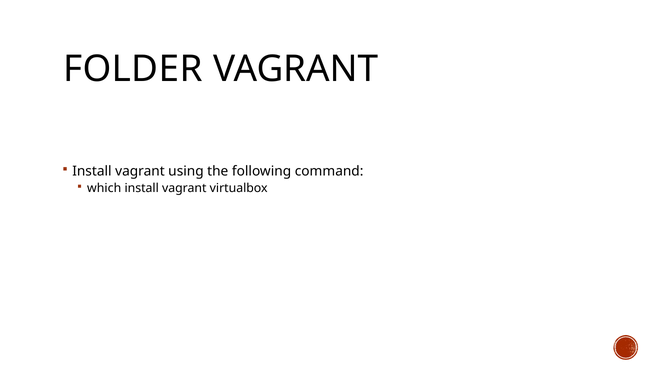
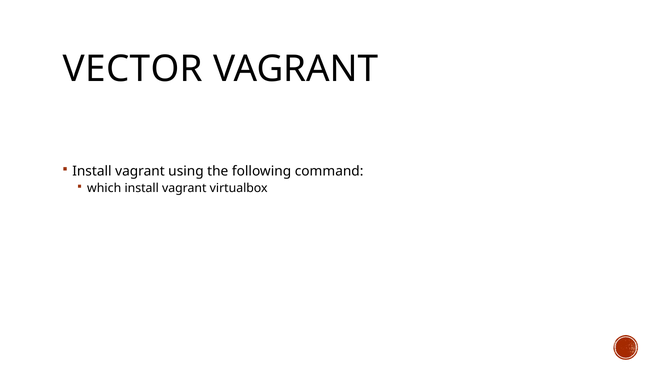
FOLDER: FOLDER -> VECTOR
